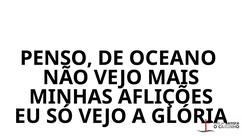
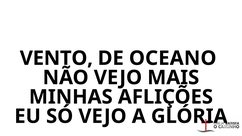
PENSO: PENSO -> VENTO
